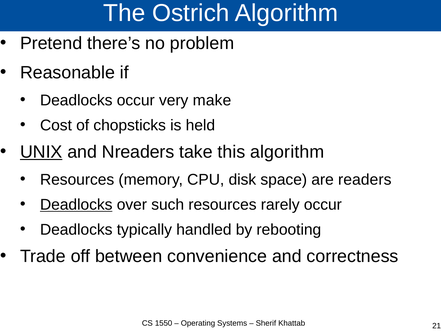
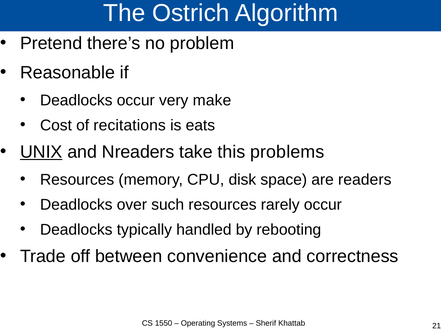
chopsticks: chopsticks -> recitations
held: held -> eats
this algorithm: algorithm -> problems
Deadlocks at (76, 204) underline: present -> none
